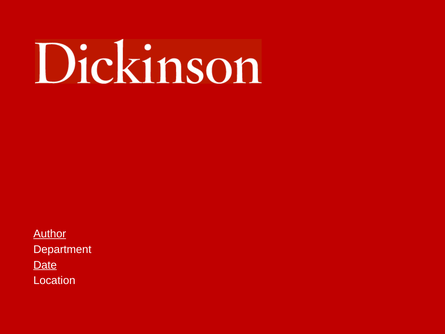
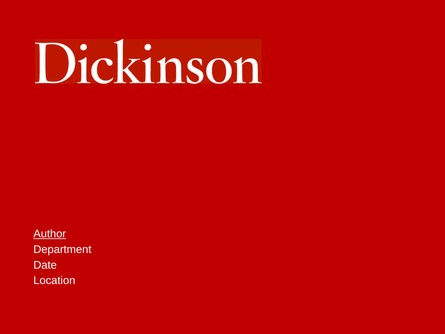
Date underline: present -> none
